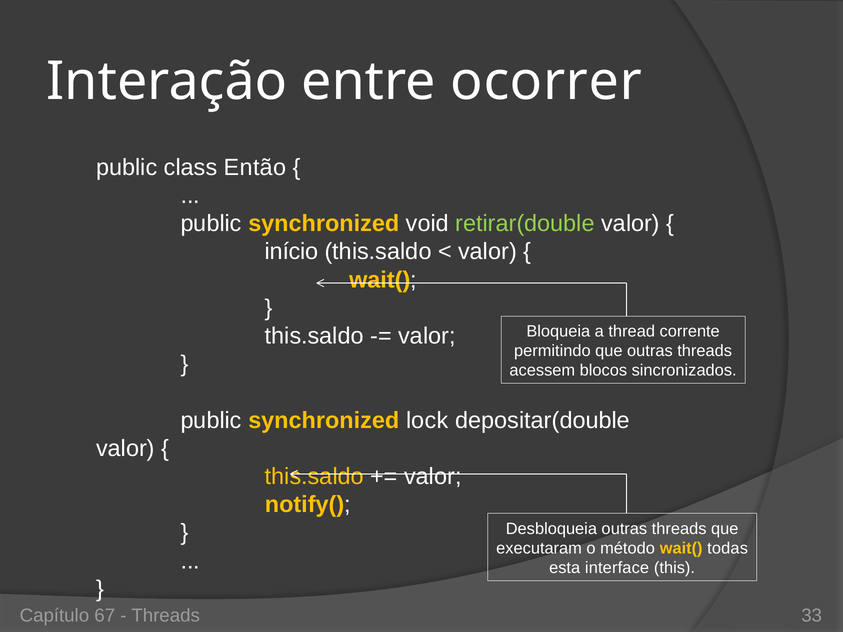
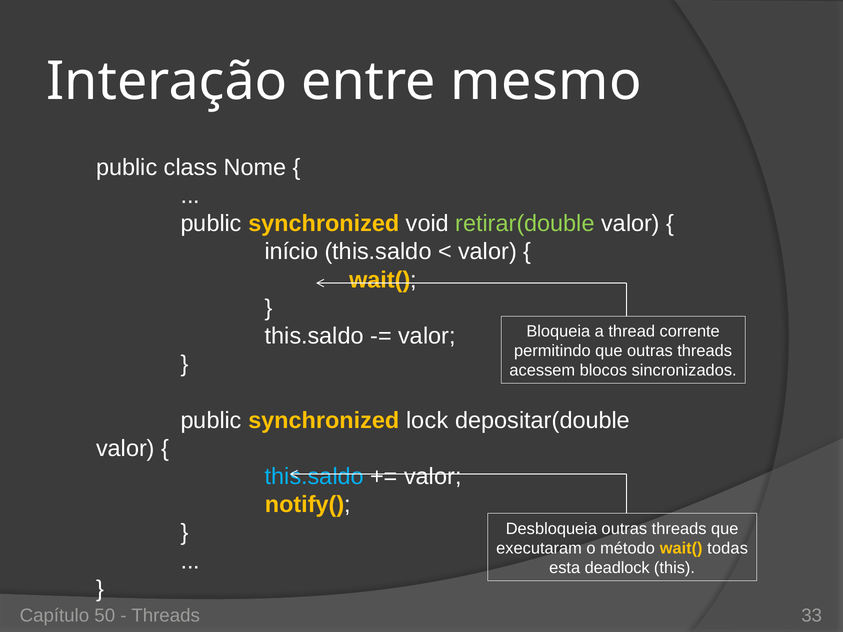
ocorrer: ocorrer -> mesmo
Então: Então -> Nome
this.saldo at (314, 477) colour: yellow -> light blue
interface: interface -> deadlock
67: 67 -> 50
